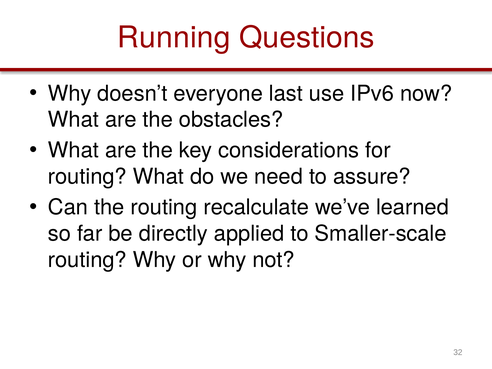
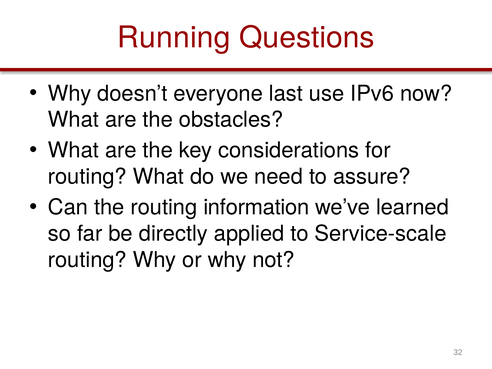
recalculate: recalculate -> information
Smaller-scale: Smaller-scale -> Service-scale
